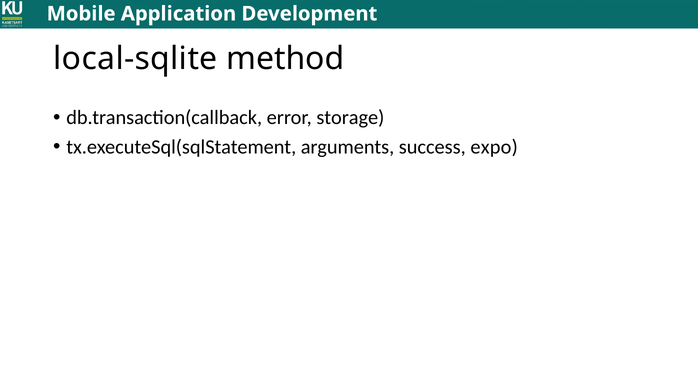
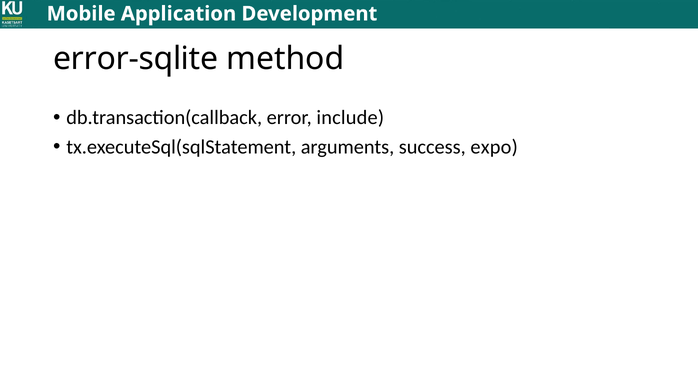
local-sqlite: local-sqlite -> error-sqlite
storage: storage -> include
